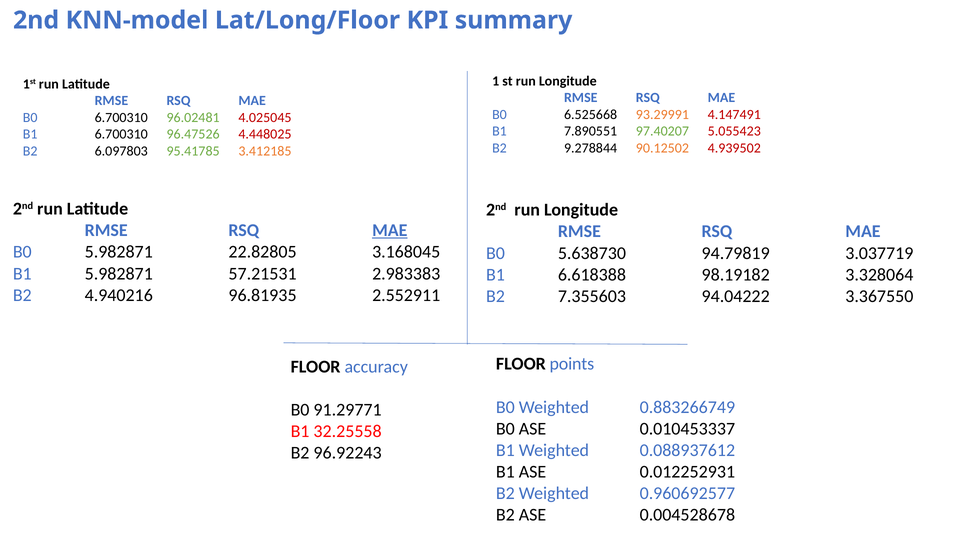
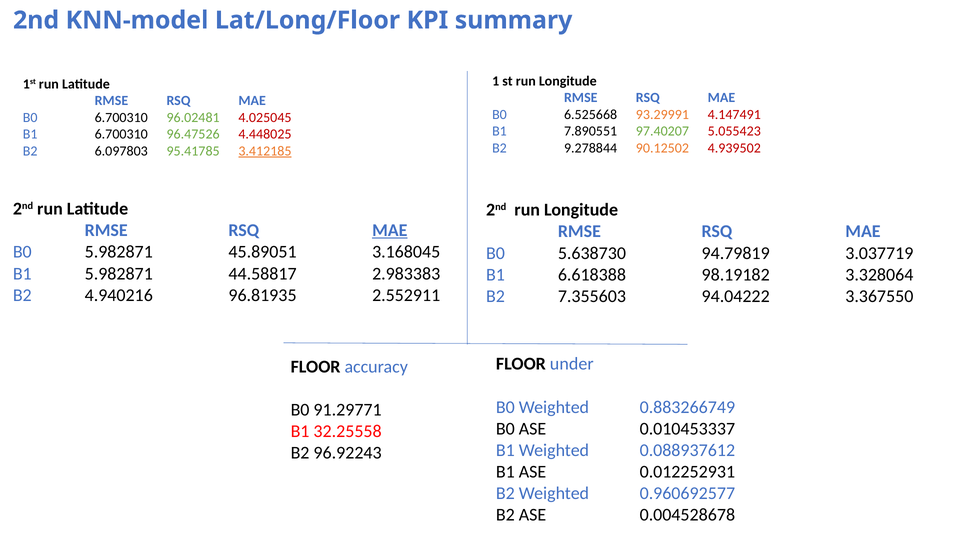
3.412185 underline: none -> present
22.82805: 22.82805 -> 45.89051
57.21531: 57.21531 -> 44.58817
points: points -> under
